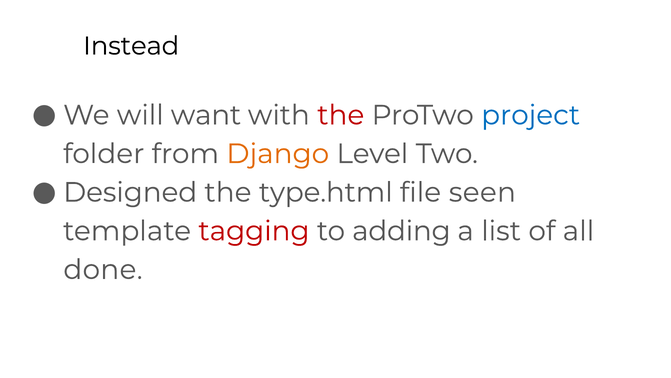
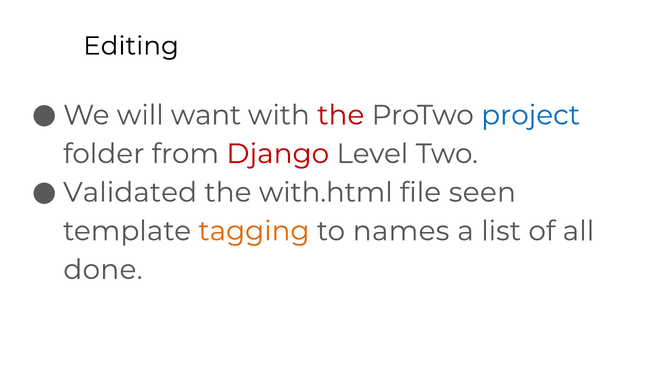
Instead: Instead -> Editing
Django colour: orange -> red
Designed: Designed -> Validated
type.html: type.html -> with.html
tagging colour: red -> orange
adding: adding -> names
